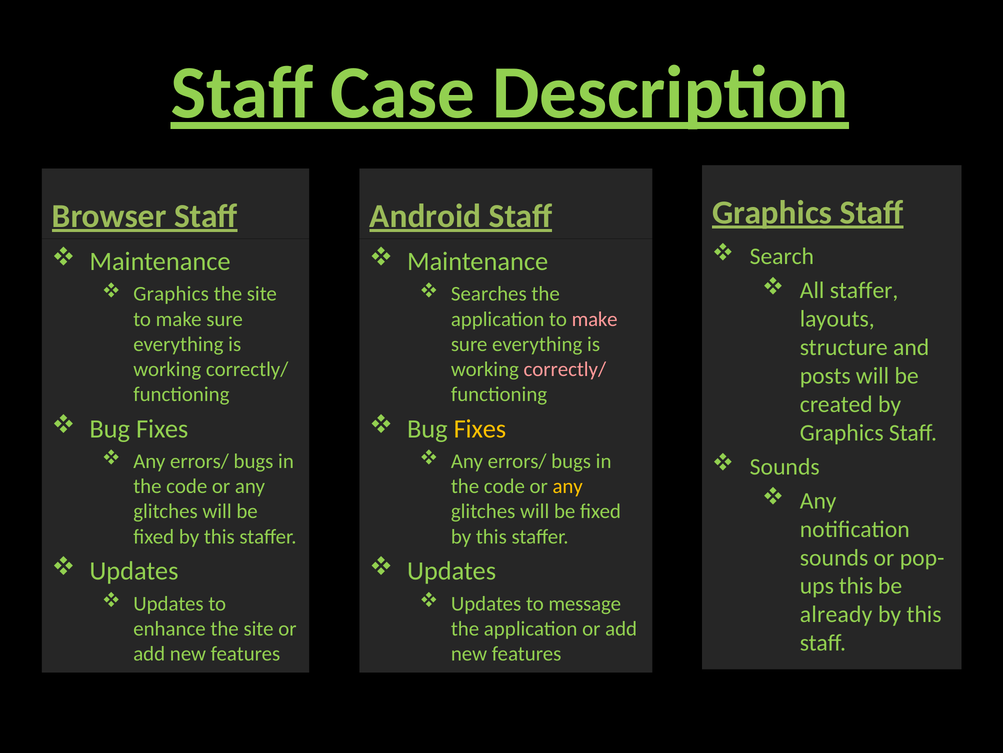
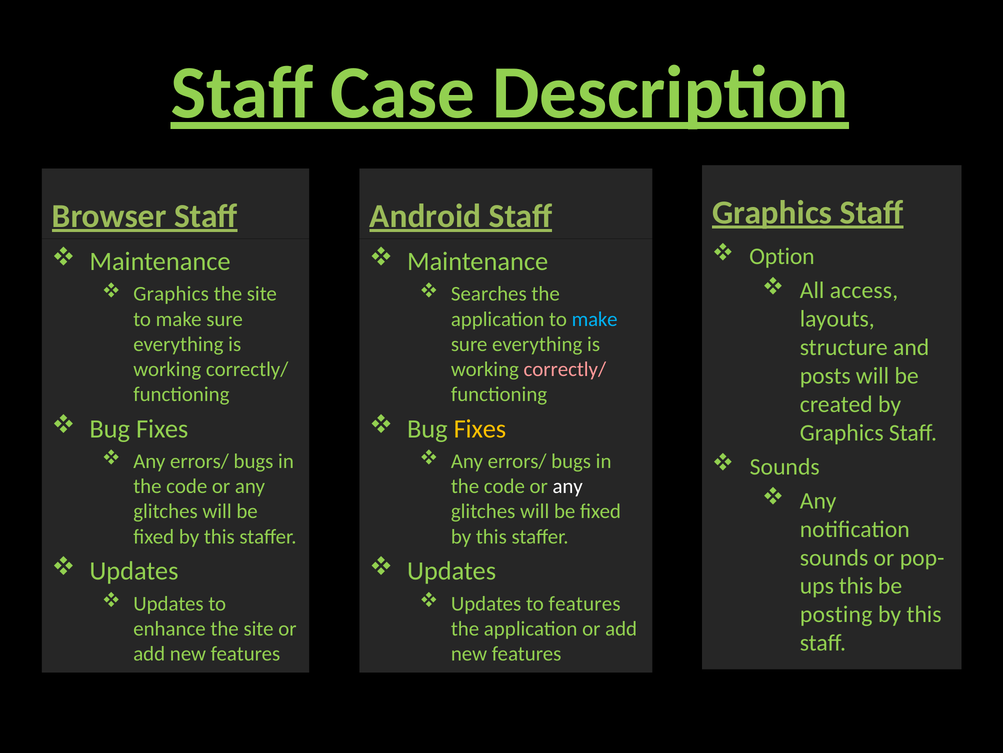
Search: Search -> Option
All staffer: staffer -> access
make at (595, 319) colour: pink -> light blue
any at (568, 486) colour: yellow -> white
to message: message -> features
already: already -> posting
